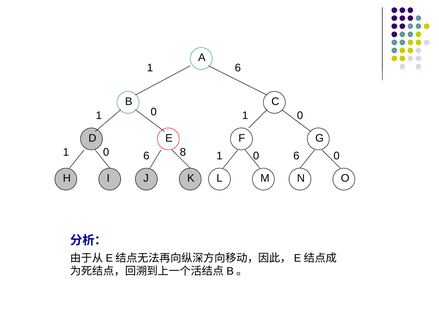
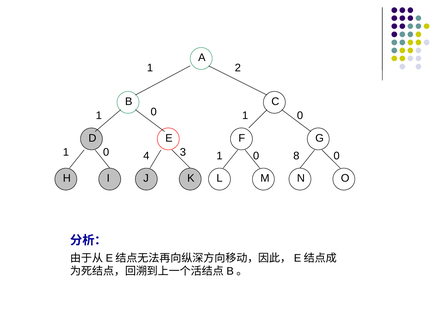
6 at (238, 68): 6 -> 2
6 at (146, 156): 6 -> 4
8: 8 -> 3
6 at (296, 156): 6 -> 8
